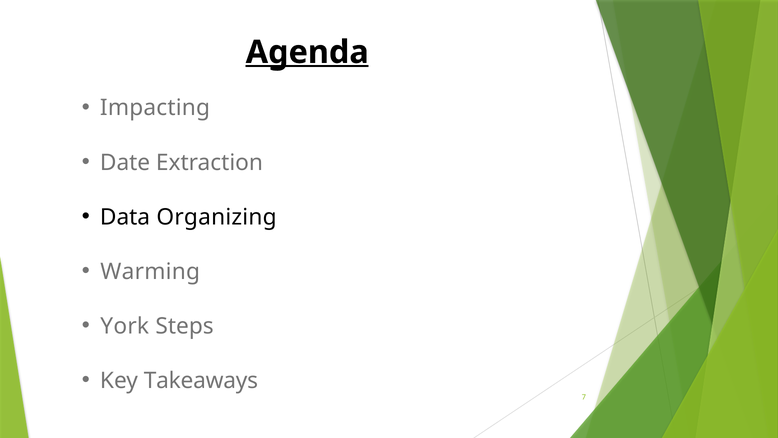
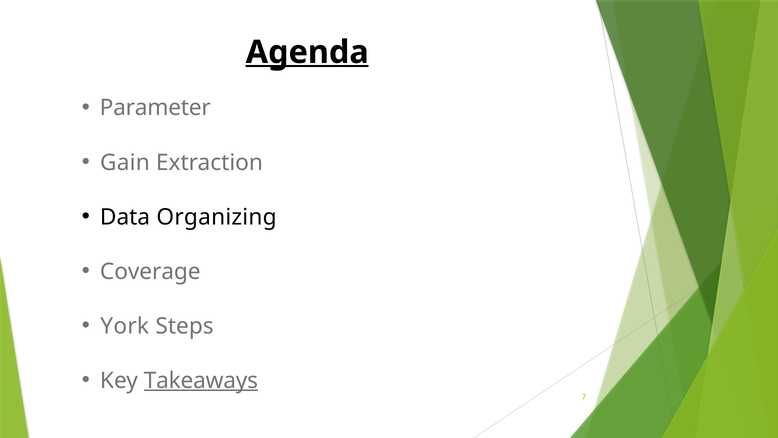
Impacting: Impacting -> Parameter
Date: Date -> Gain
Warming: Warming -> Coverage
Takeaways underline: none -> present
